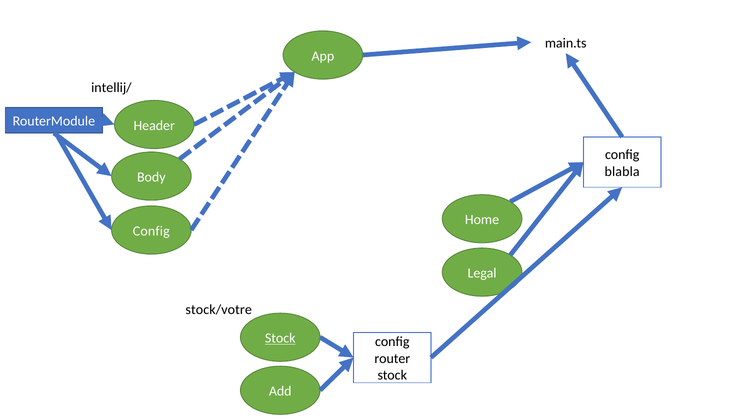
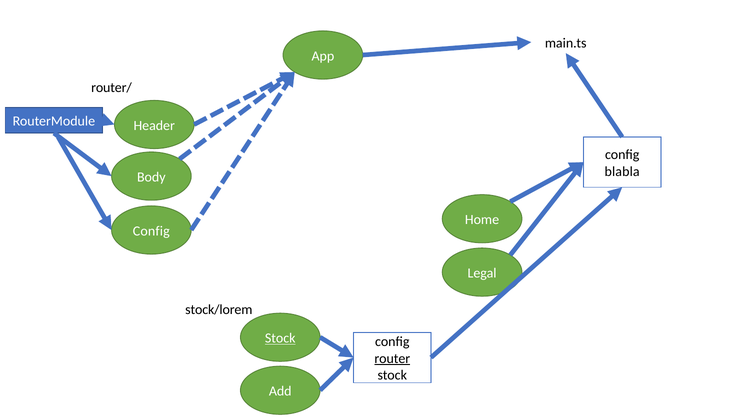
intellij/: intellij/ -> router/
stock/votre: stock/votre -> stock/lorem
router underline: none -> present
